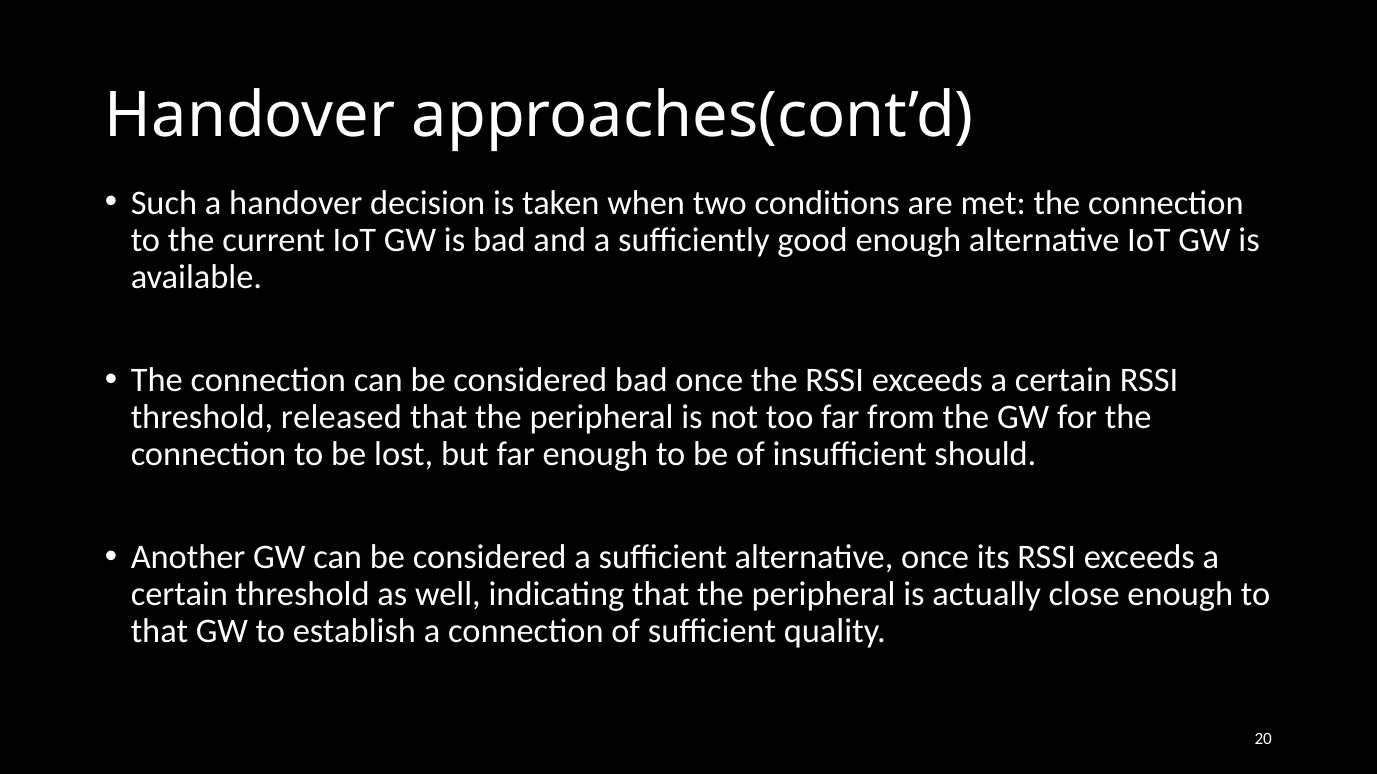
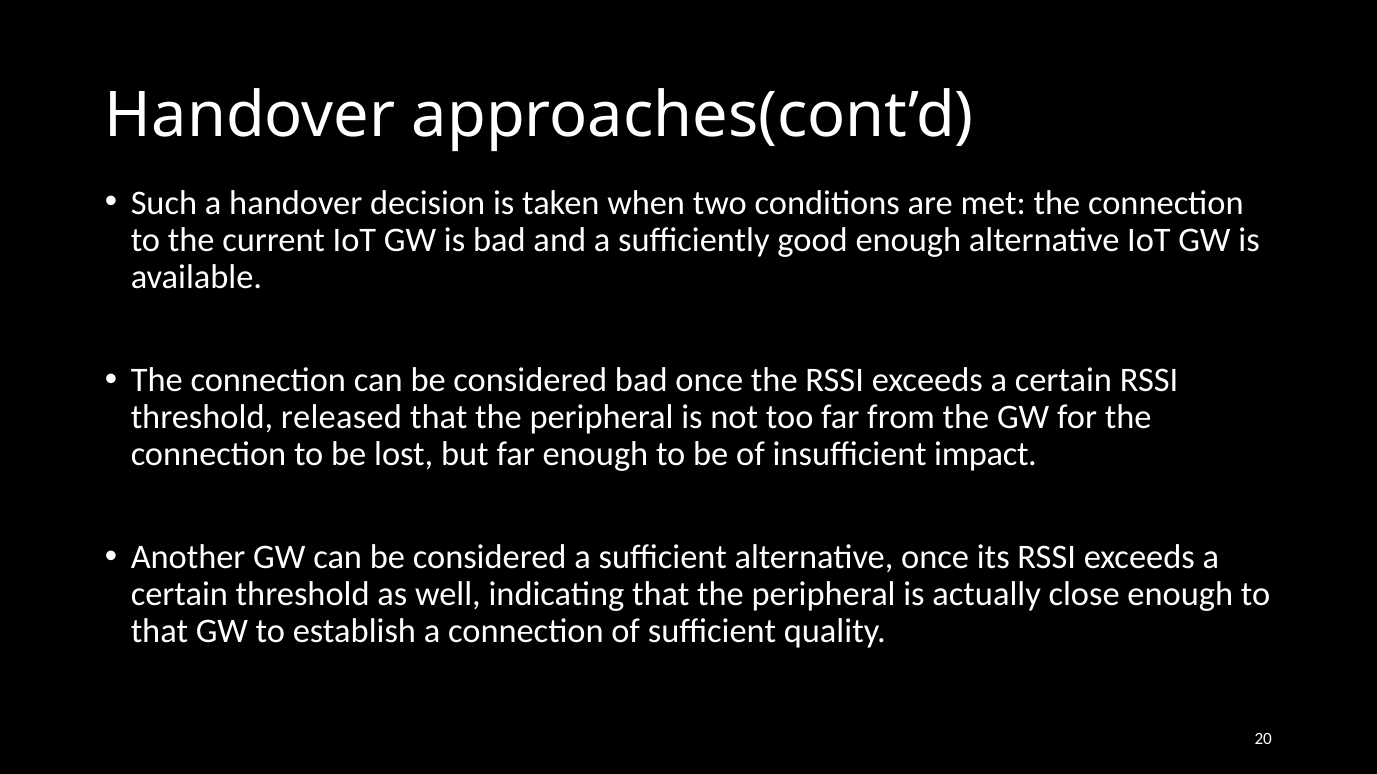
should: should -> impact
